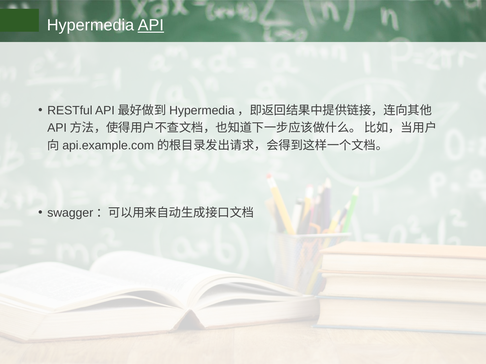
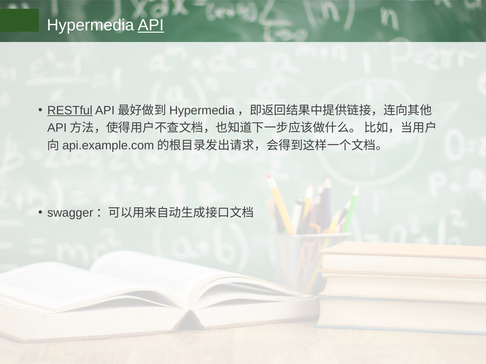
RESTful underline: none -> present
